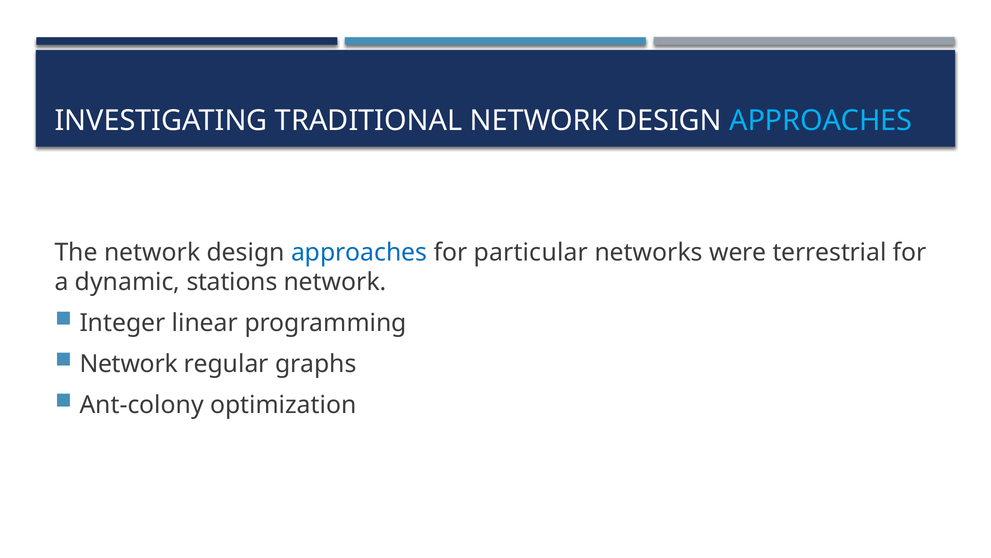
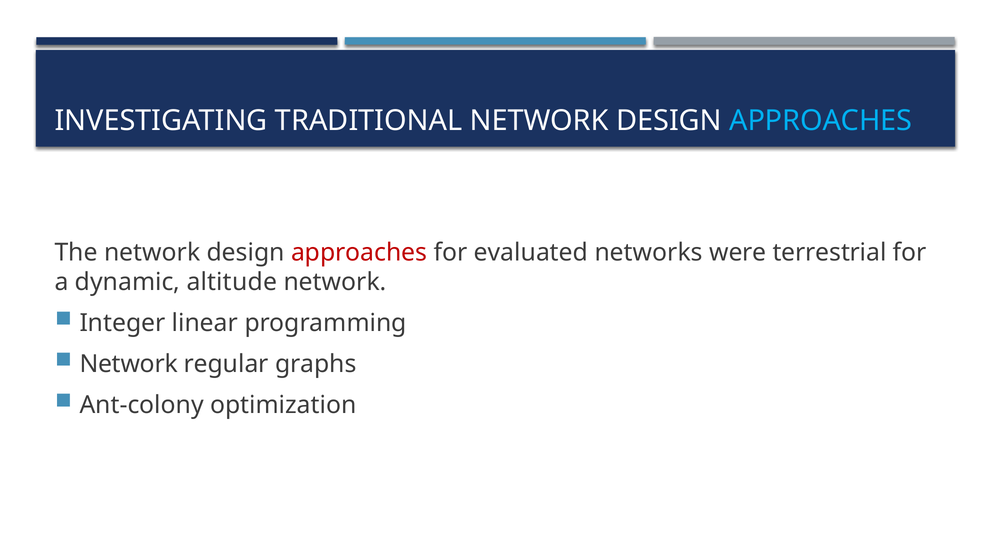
approaches at (359, 252) colour: blue -> red
particular: particular -> evaluated
stations: stations -> altitude
